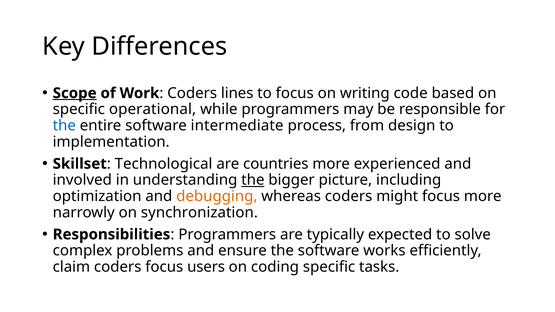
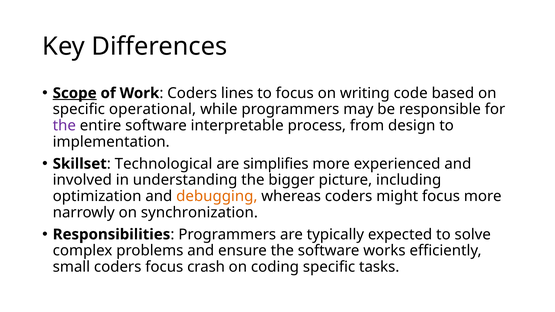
the at (64, 126) colour: blue -> purple
intermediate: intermediate -> interpretable
countries: countries -> simplifies
the at (253, 180) underline: present -> none
claim: claim -> small
users: users -> crash
